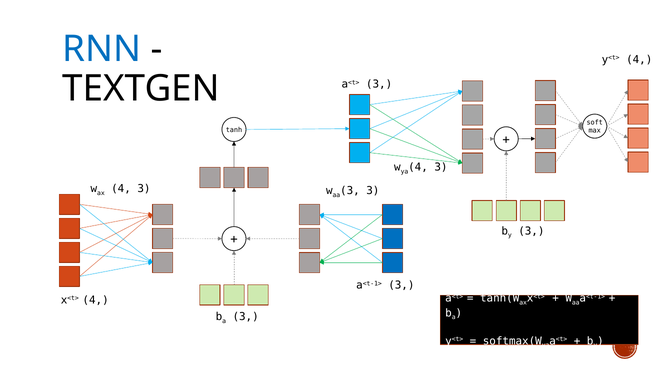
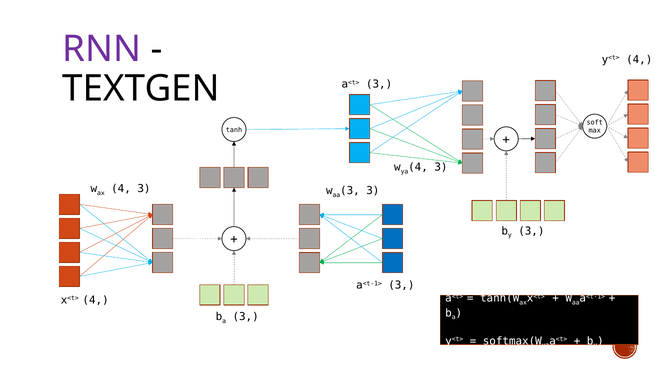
RNN colour: blue -> purple
